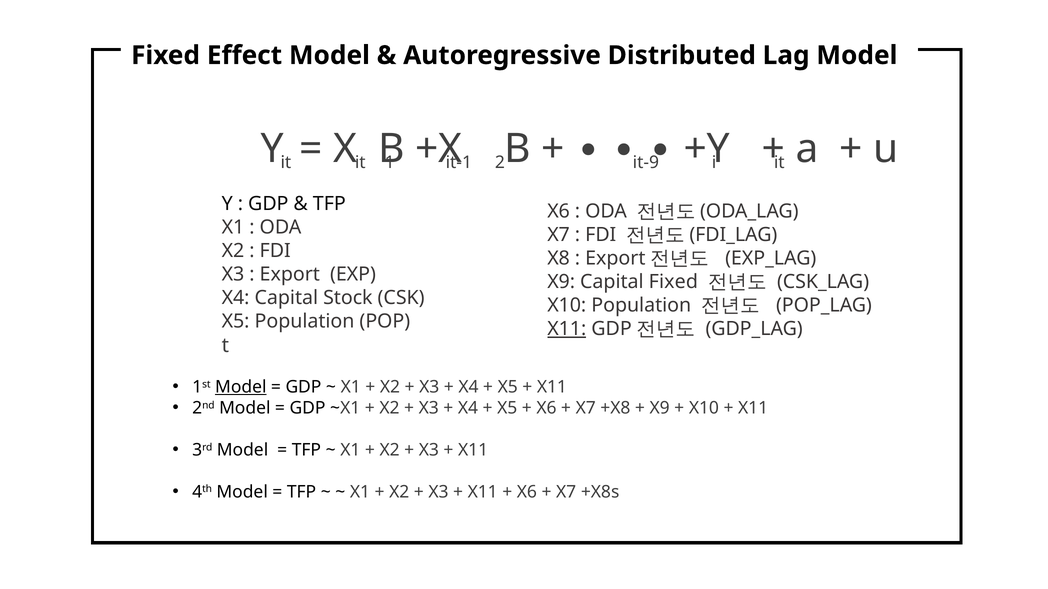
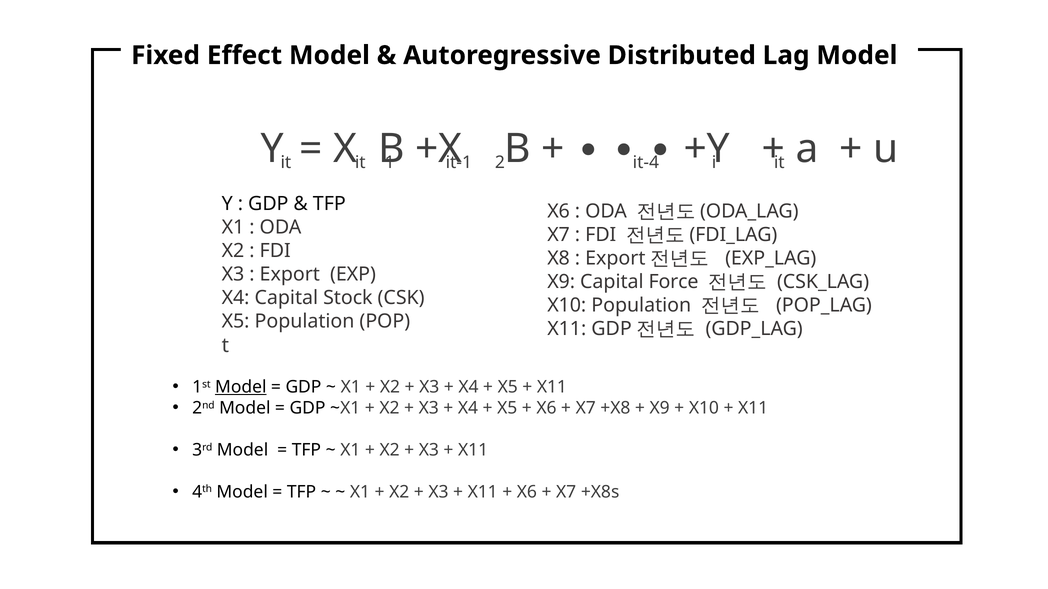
it-9: it-9 -> it-4
Capital Fixed: Fixed -> Force
X11 at (567, 329) underline: present -> none
